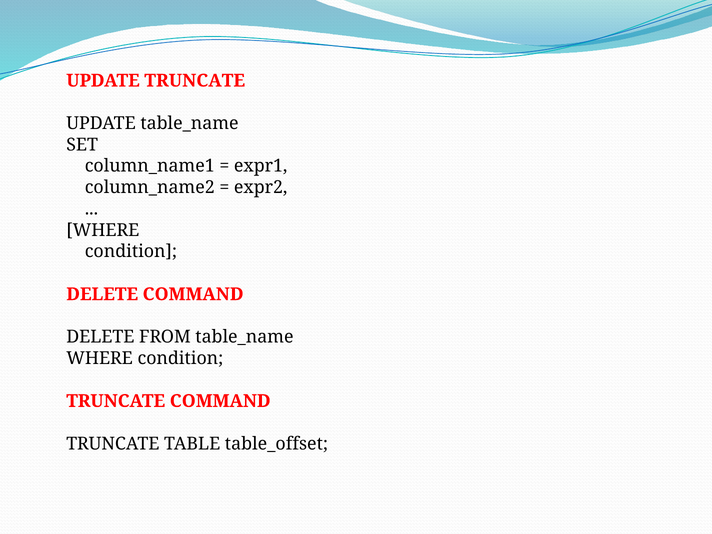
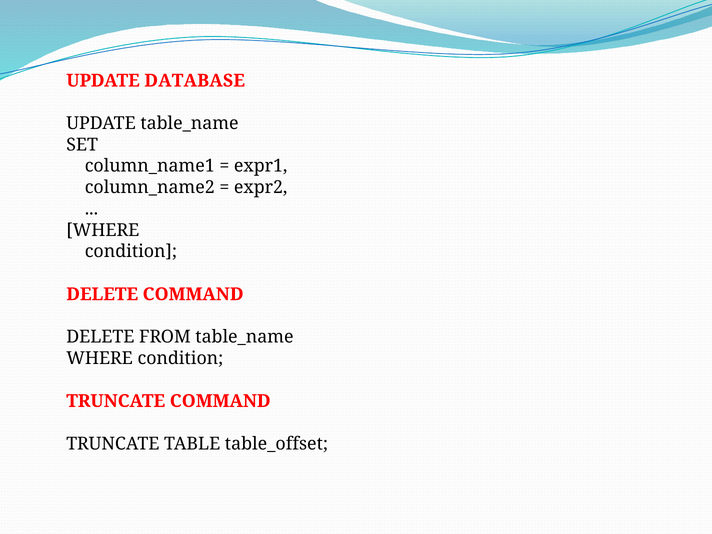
UPDATE TRUNCATE: TRUNCATE -> DATABASE
